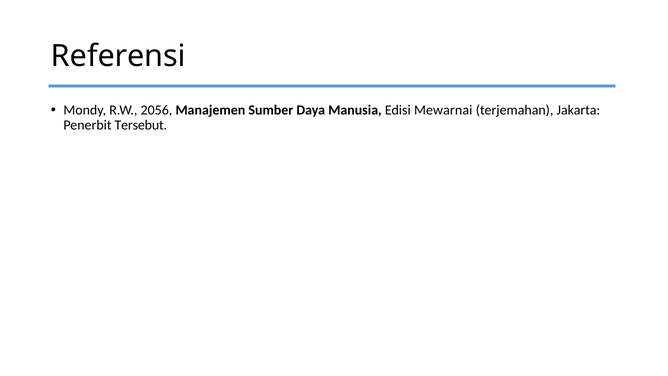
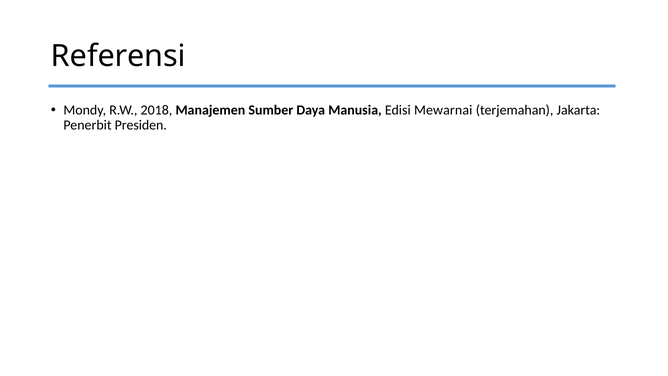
2056: 2056 -> 2018
Tersebut: Tersebut -> Presiden
